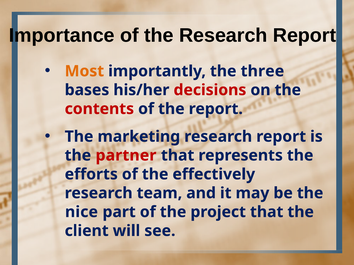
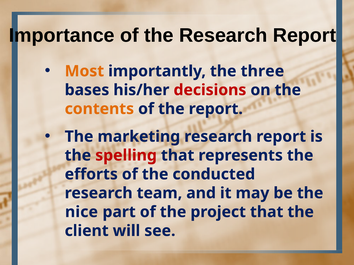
contents colour: red -> orange
partner: partner -> spelling
effectively: effectively -> conducted
